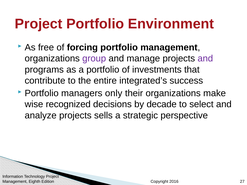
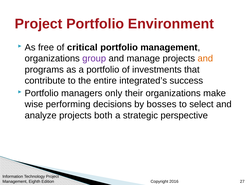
forcing: forcing -> critical
and at (205, 59) colour: purple -> orange
recognized: recognized -> performing
decade: decade -> bosses
sells: sells -> both
